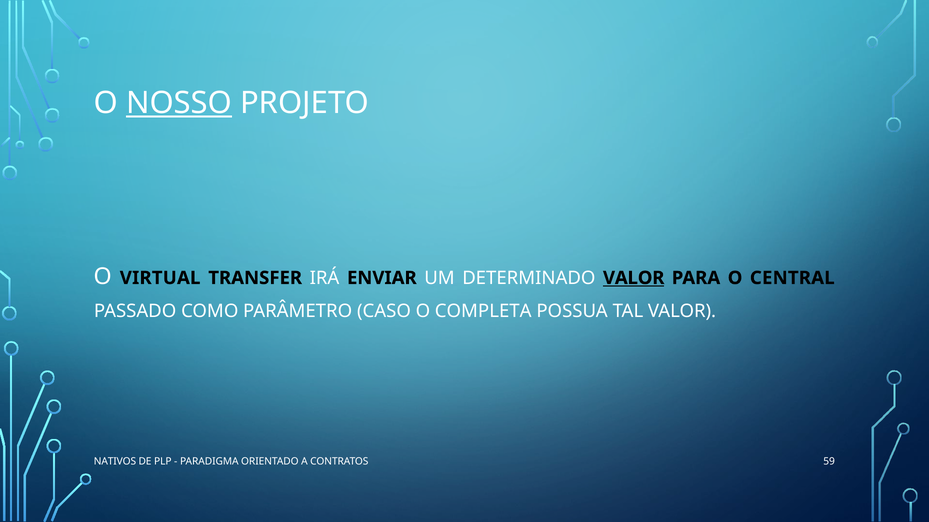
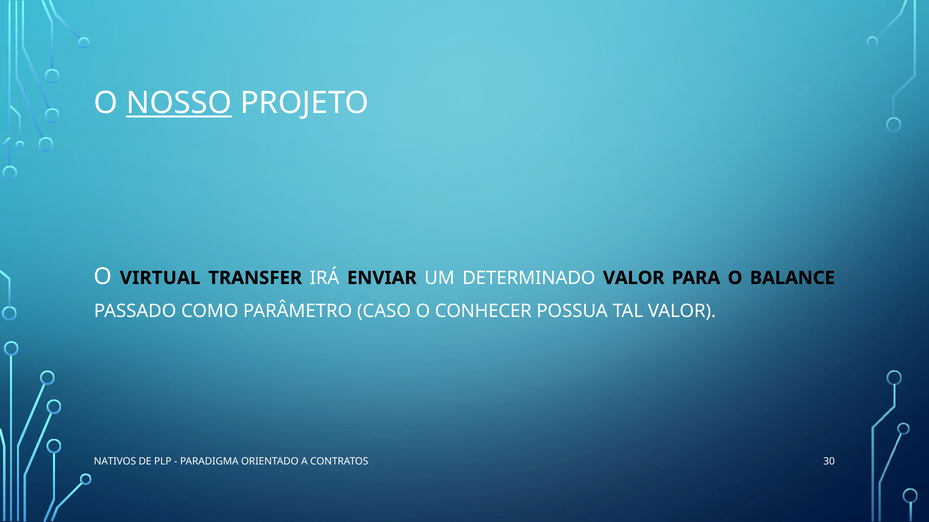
VALOR at (634, 278) underline: present -> none
CENTRAL: CENTRAL -> BALANCE
COMPLETA: COMPLETA -> CONHECER
59: 59 -> 30
